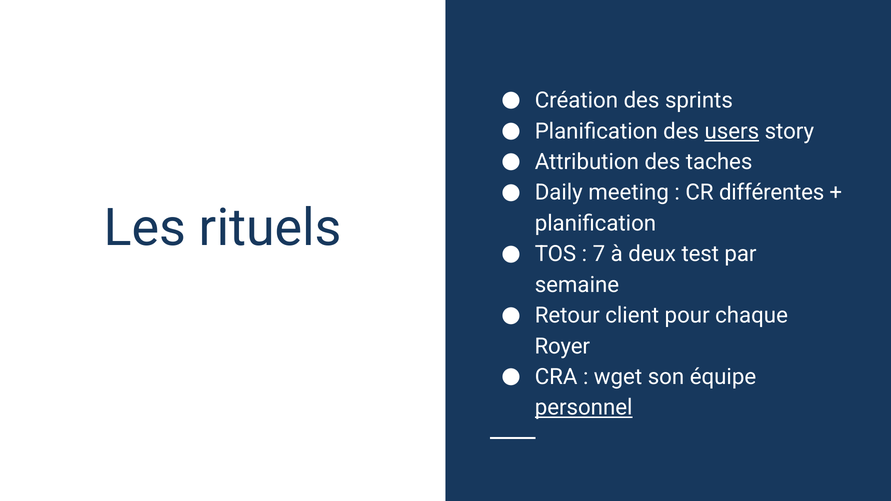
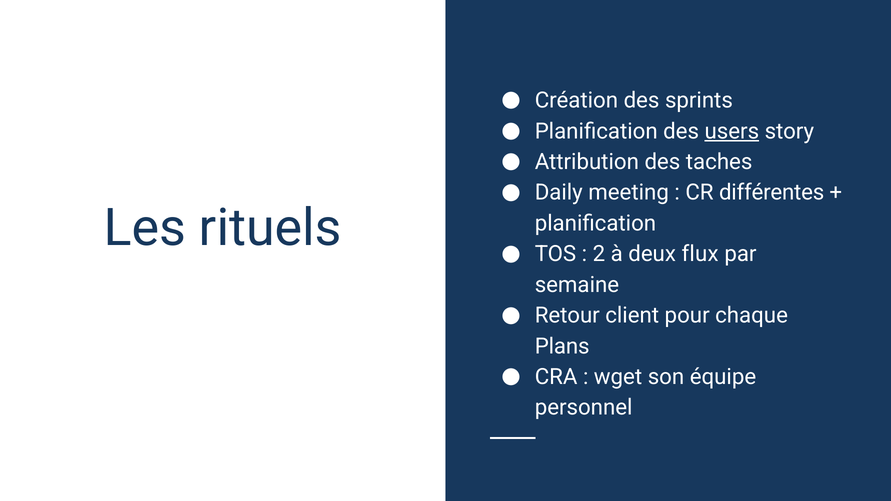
7: 7 -> 2
test: test -> flux
Royer: Royer -> Plans
personnel underline: present -> none
